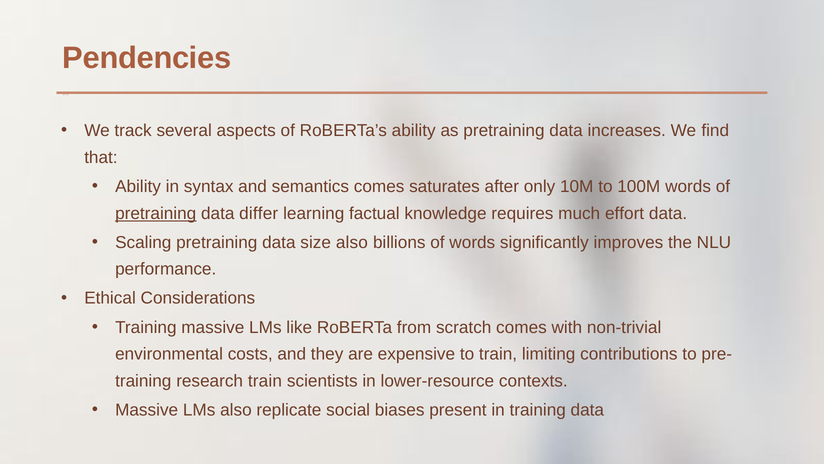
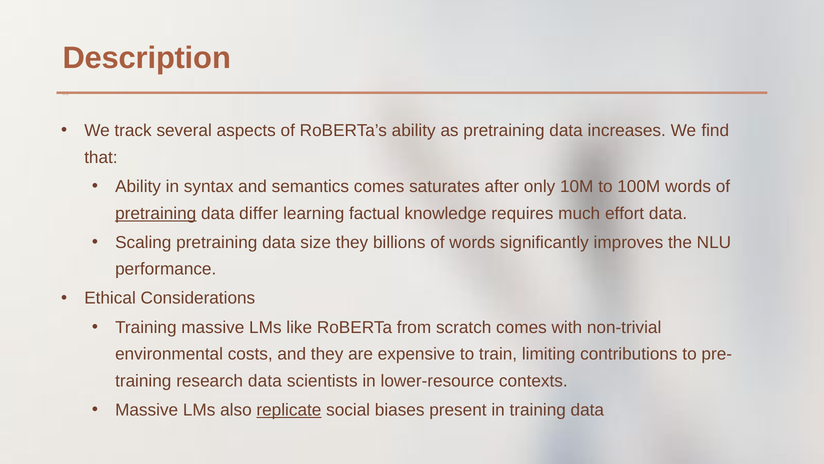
Pendencies: Pendencies -> Description
size also: also -> they
research train: train -> data
replicate underline: none -> present
